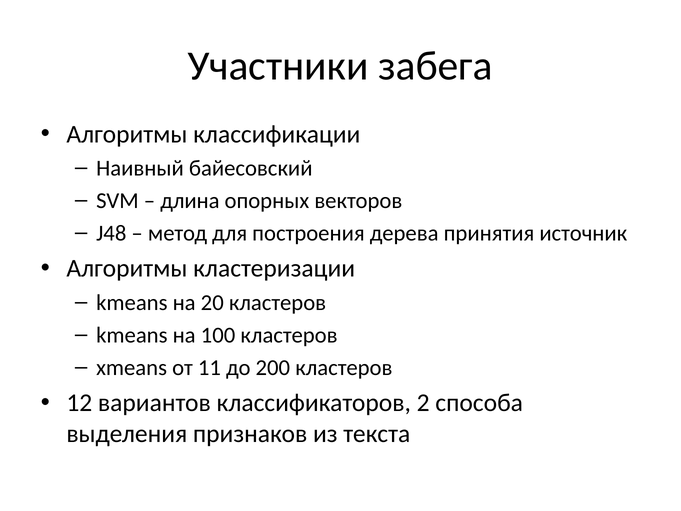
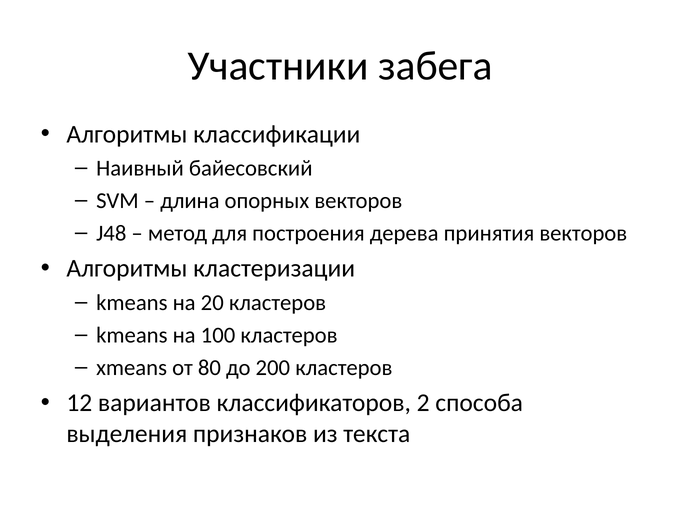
принятия источник: источник -> векторов
11: 11 -> 80
